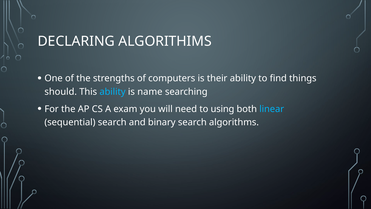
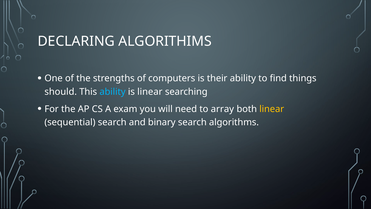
is name: name -> linear
using: using -> array
linear at (272, 109) colour: light blue -> yellow
